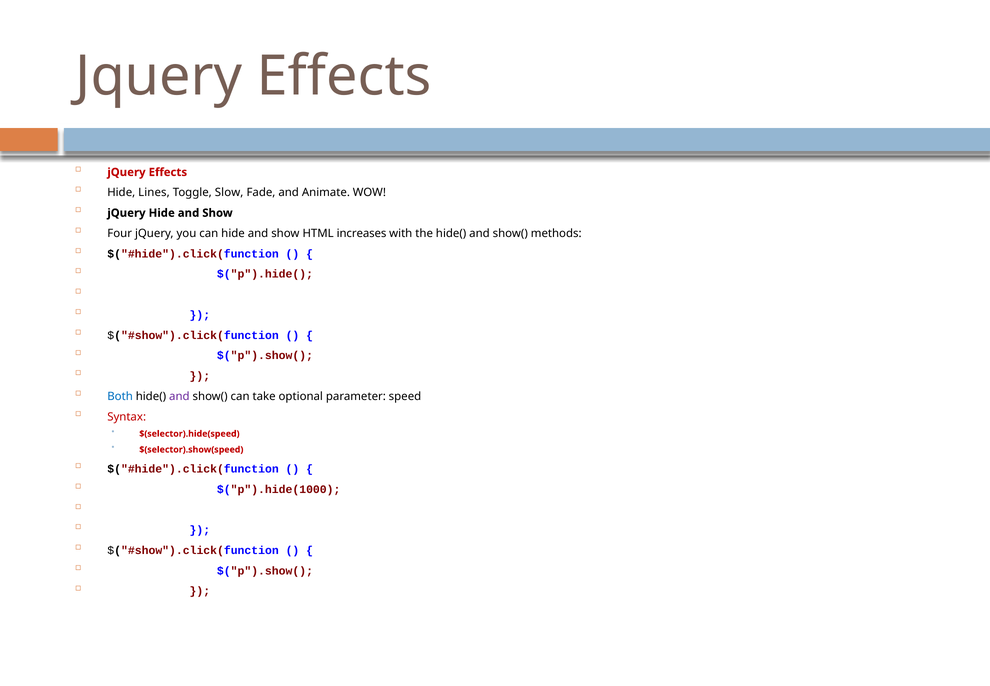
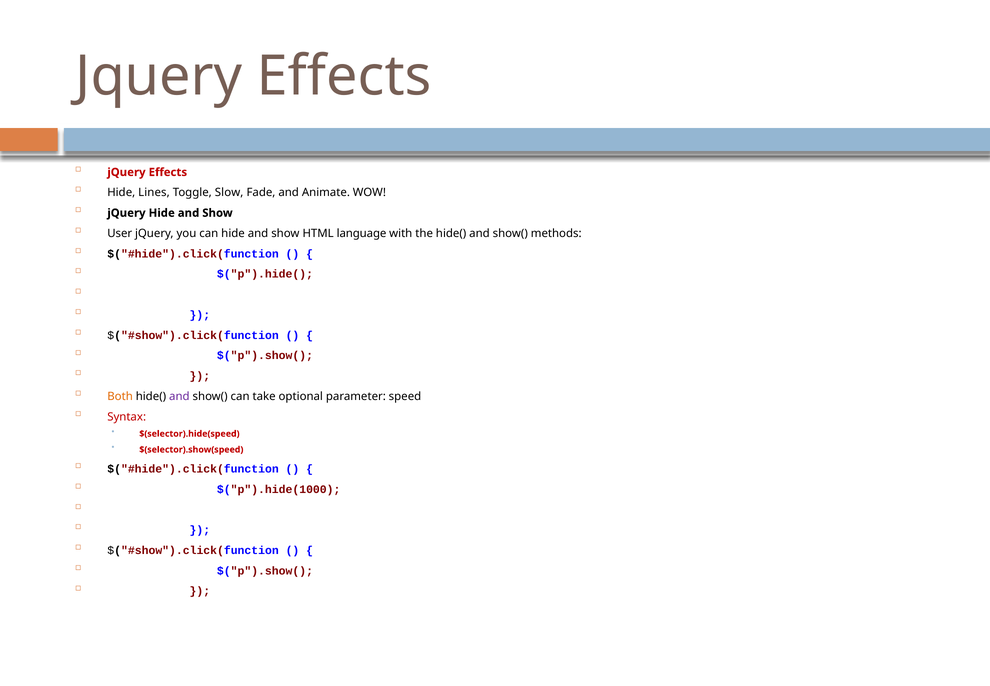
Four: Four -> User
increases: increases -> language
Both colour: blue -> orange
